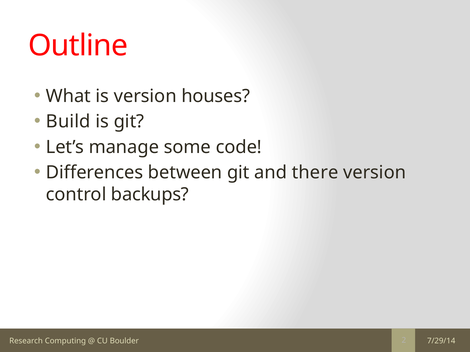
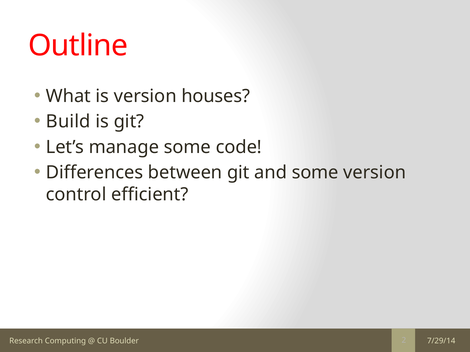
and there: there -> some
backups: backups -> efficient
